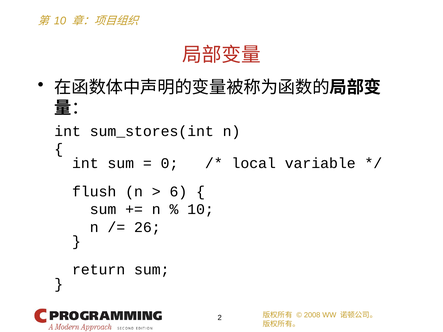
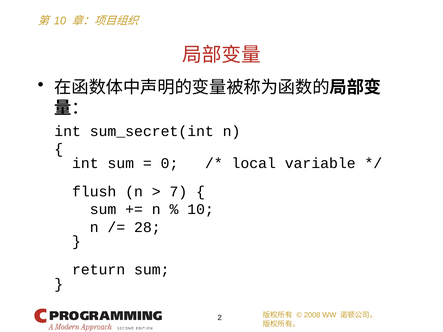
sum_stores(int: sum_stores(int -> sum_secret(int
6: 6 -> 7
26: 26 -> 28
